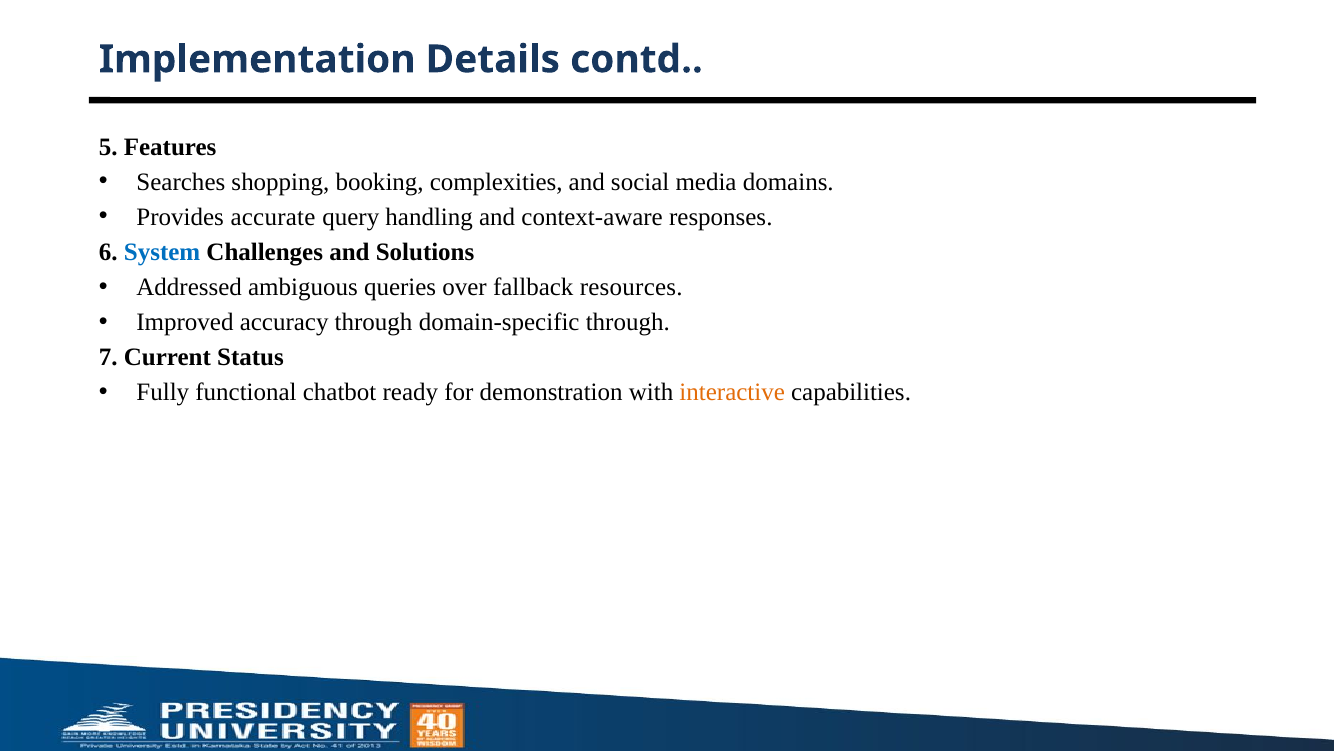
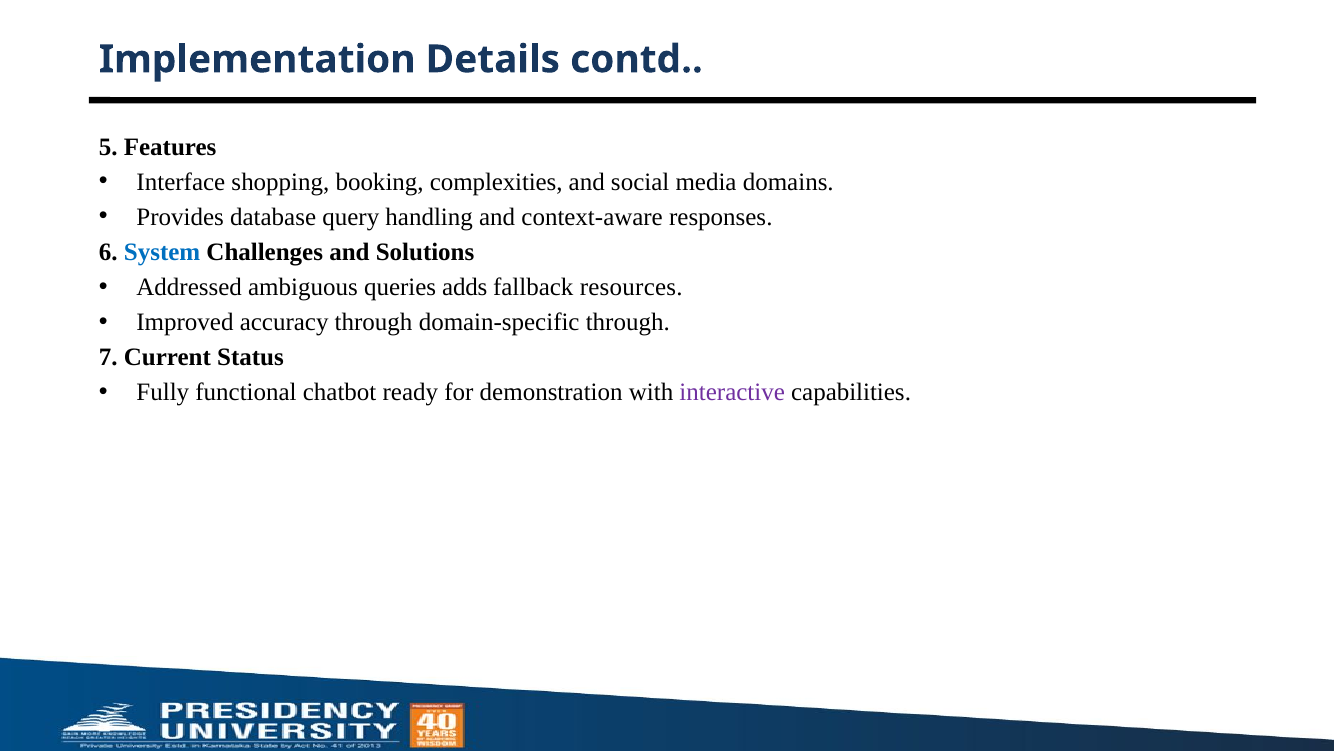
Searches: Searches -> Interface
accurate: accurate -> database
over: over -> adds
interactive colour: orange -> purple
